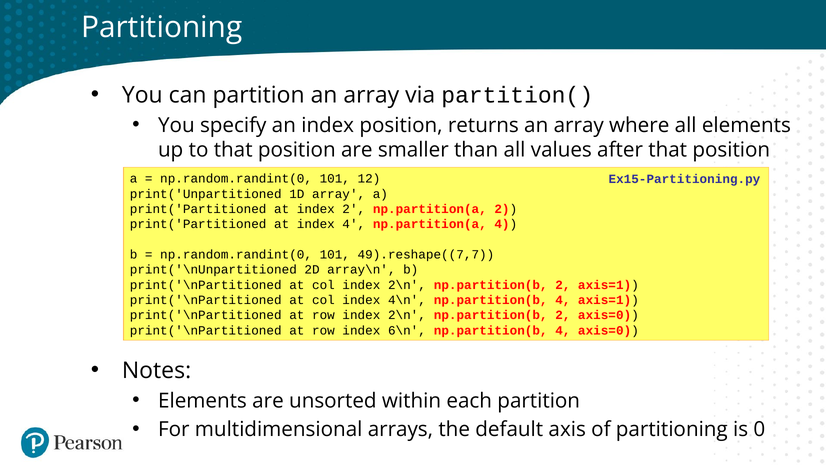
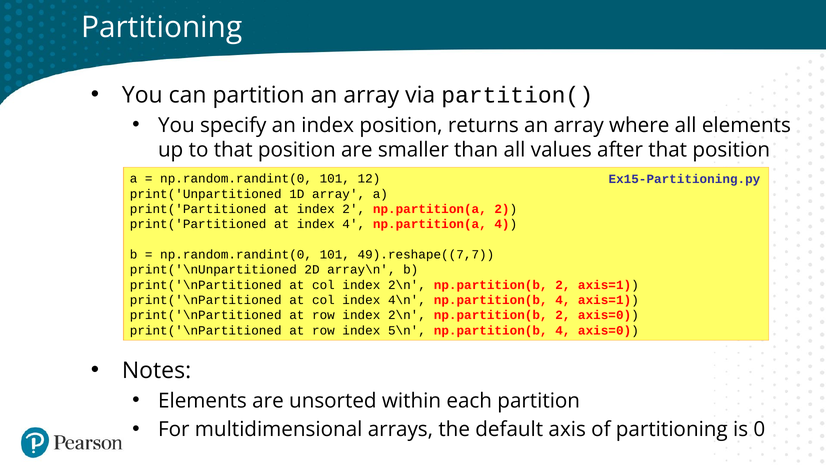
6\n: 6\n -> 5\n
